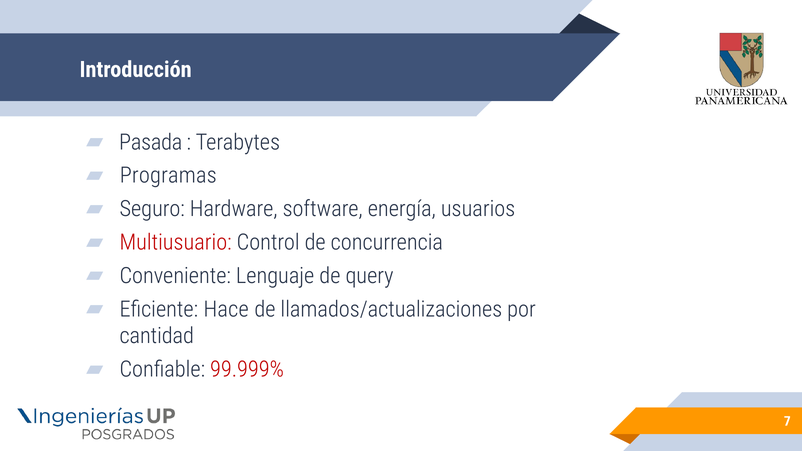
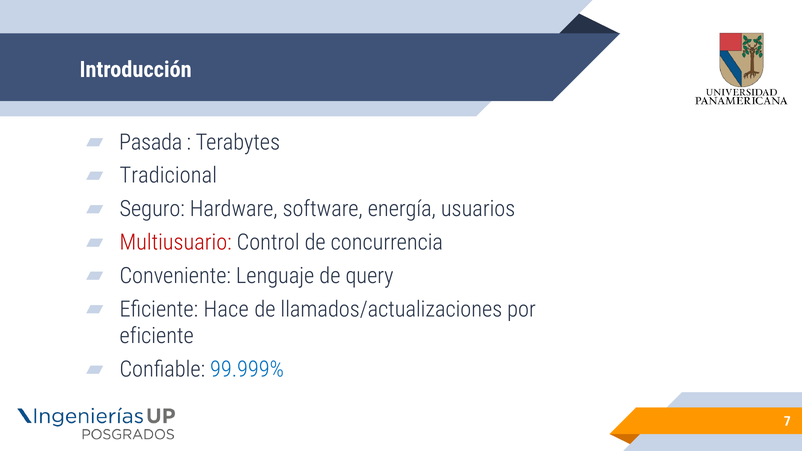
Programas: Programas -> Tradicional
cantidad at (157, 336): cantidad -> eficiente
99.999% colour: red -> blue
